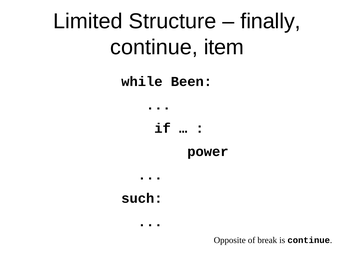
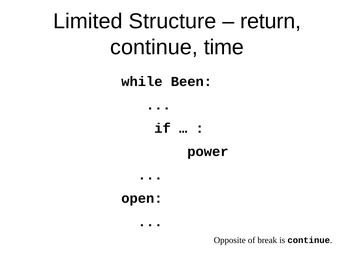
finally: finally -> return
item: item -> time
such: such -> open
